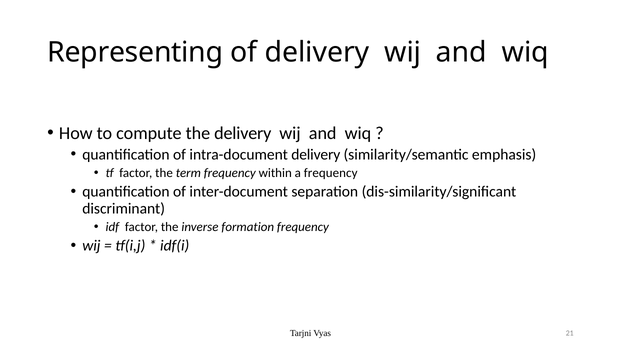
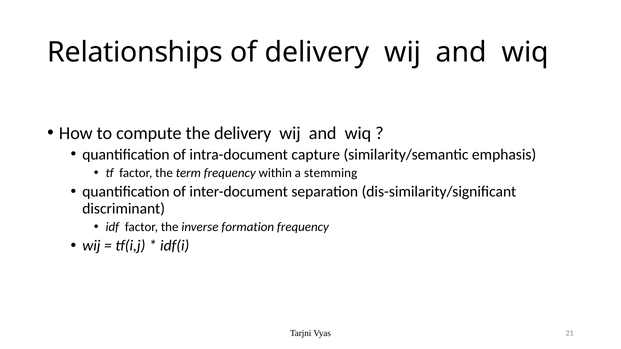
Representing: Representing -> Relationships
intra-document delivery: delivery -> capture
a frequency: frequency -> stemming
